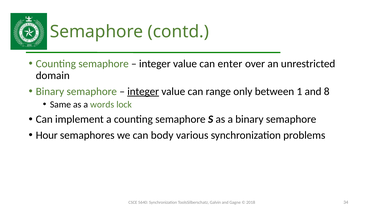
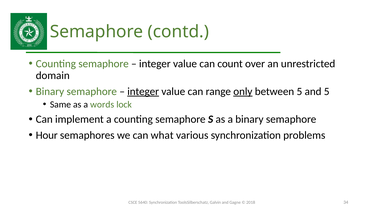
enter: enter -> count
only underline: none -> present
between 1: 1 -> 5
and 8: 8 -> 5
body: body -> what
